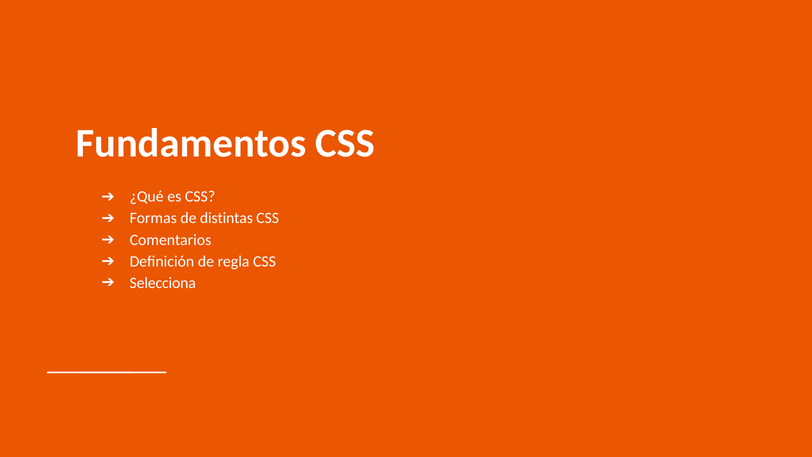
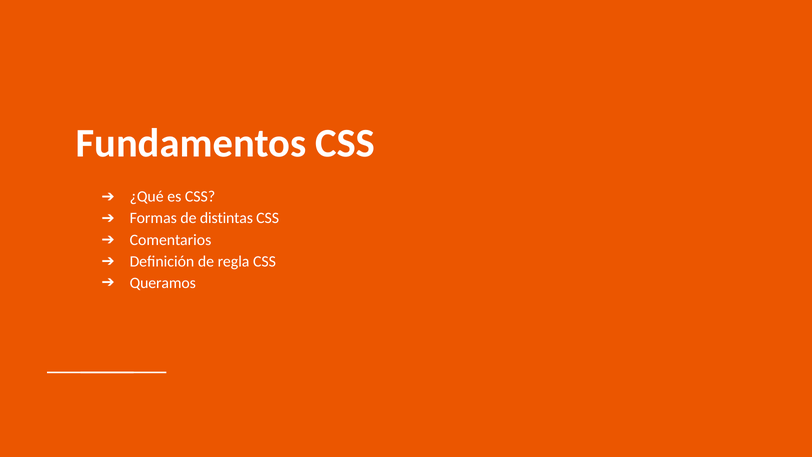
Selecciona: Selecciona -> Queramos
